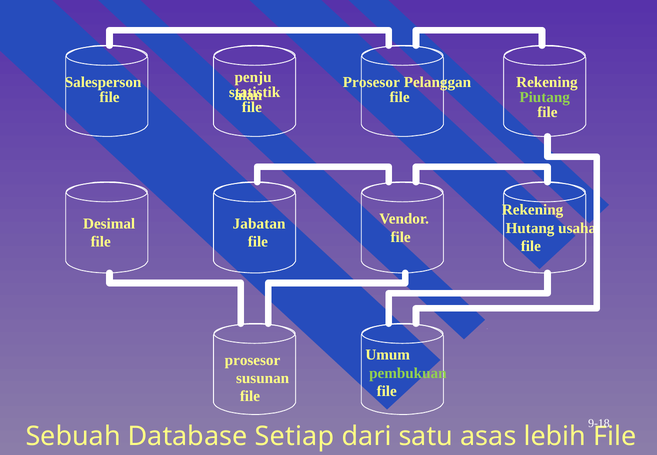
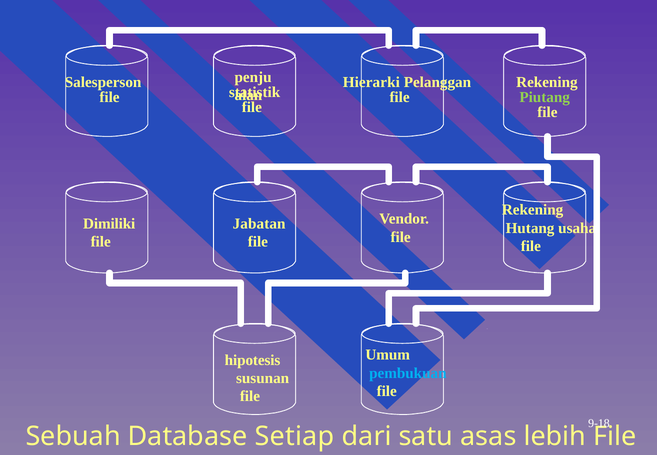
Prosesor at (371, 82): Prosesor -> Hierarki
Desimal: Desimal -> Dimiliki
prosesor at (253, 360): prosesor -> hipotesis
pembukuan colour: light green -> light blue
